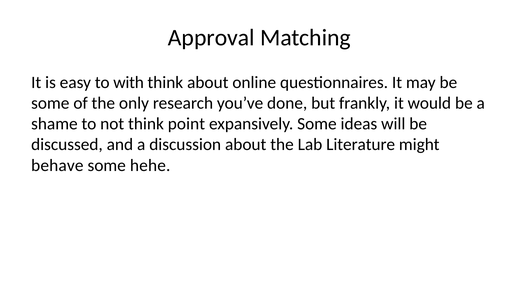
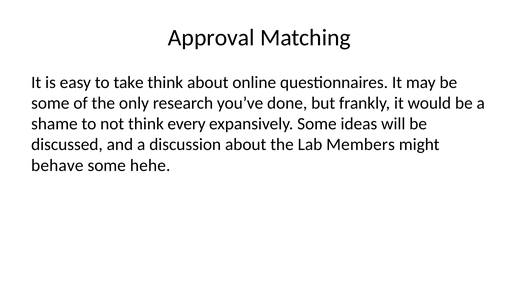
with: with -> take
point: point -> every
Literature: Literature -> Members
